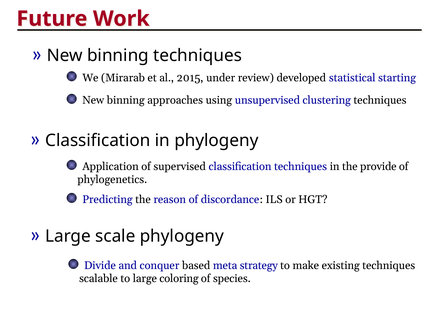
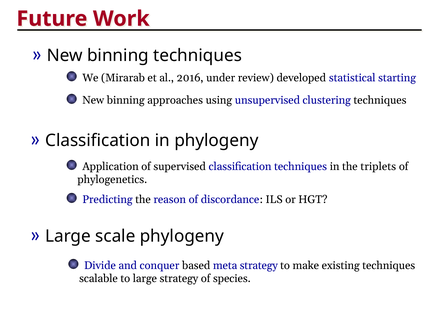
2015: 2015 -> 2016
provide: provide -> triplets
large coloring: coloring -> strategy
